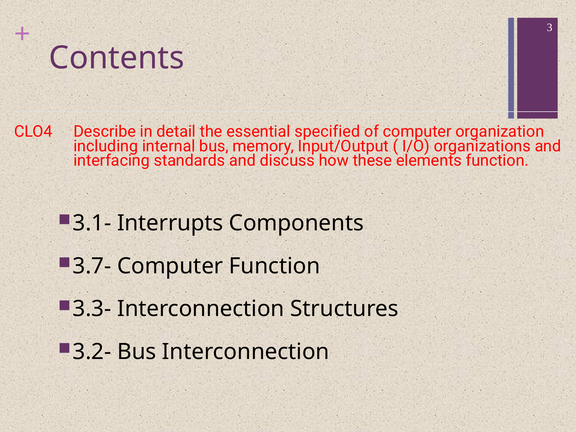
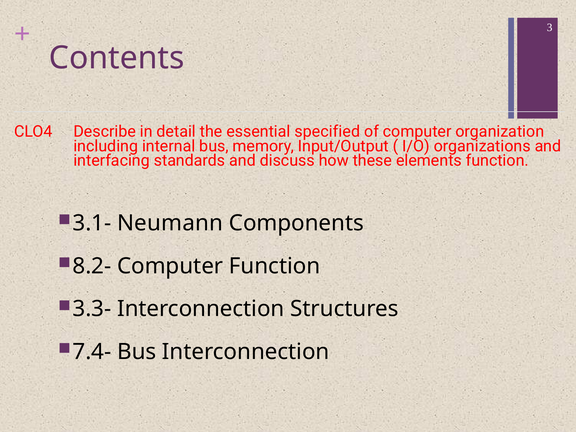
Interrupts: Interrupts -> Neumann
3.7-: 3.7- -> 8.2-
3.2-: 3.2- -> 7.4-
